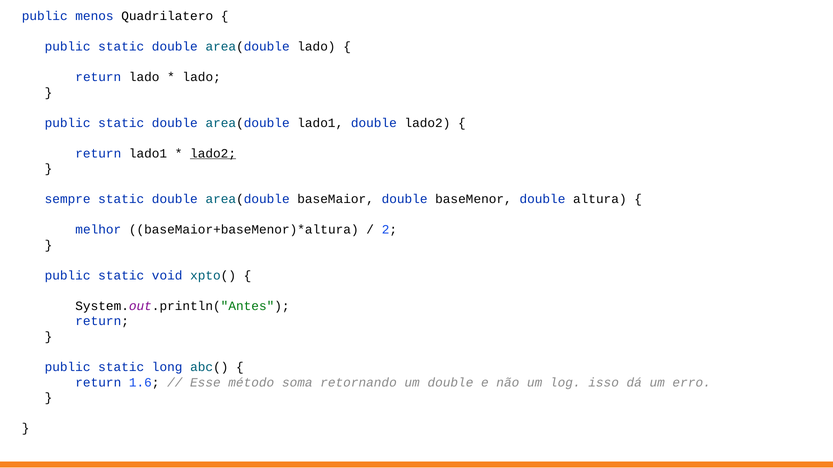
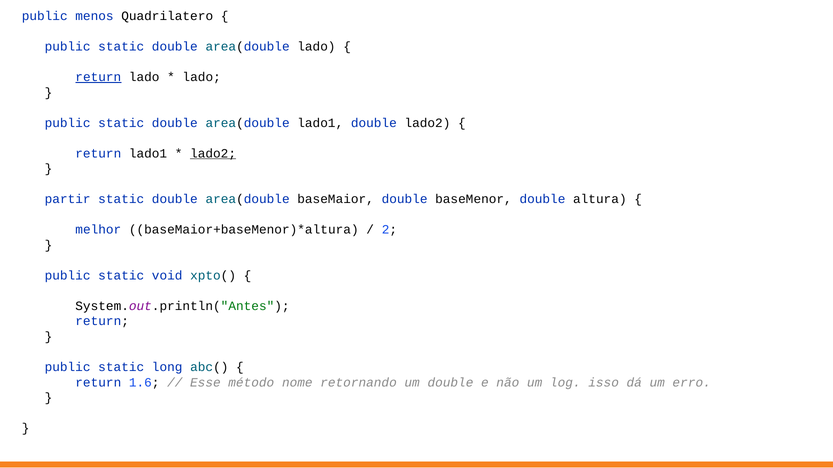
return at (98, 77) underline: none -> present
sempre: sempre -> partir
soma: soma -> nome
